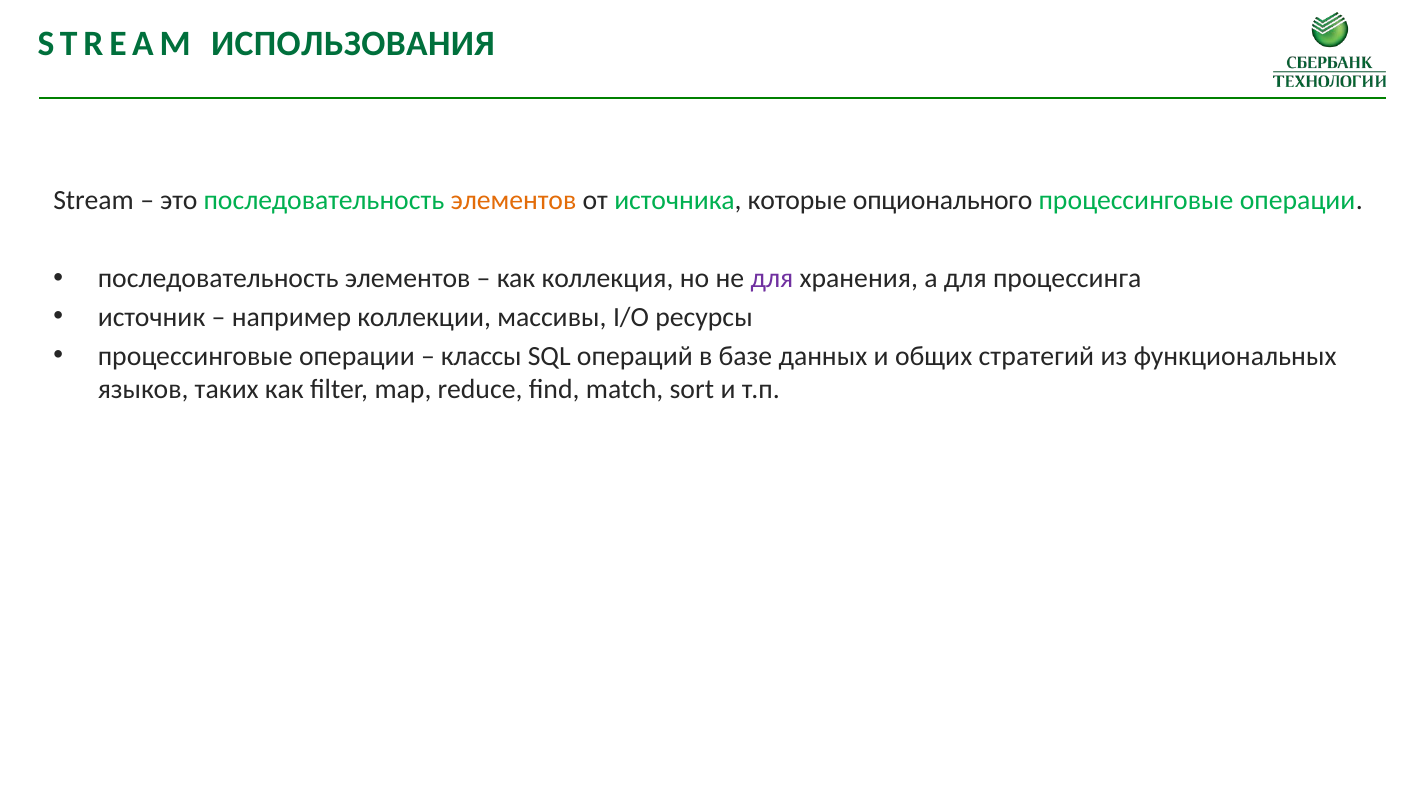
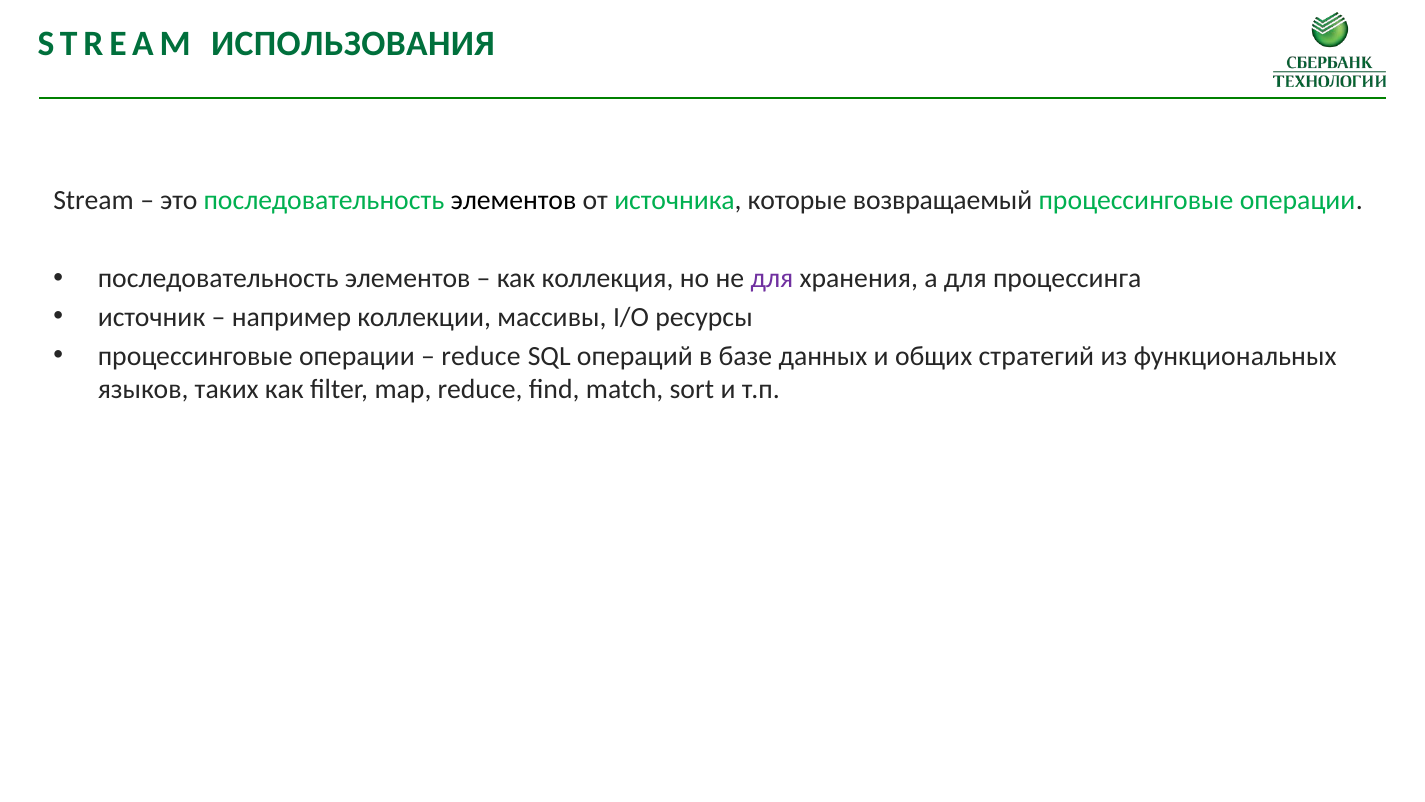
элементов at (514, 201) colour: orange -> black
опционального: опционального -> возвращаемый
классы at (481, 356): классы -> reduce
